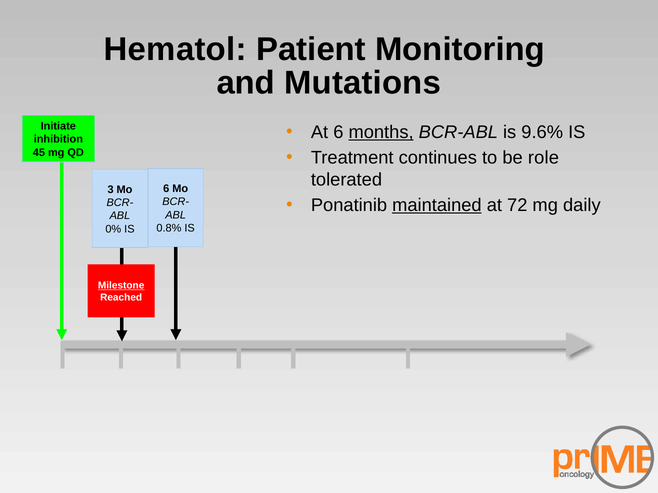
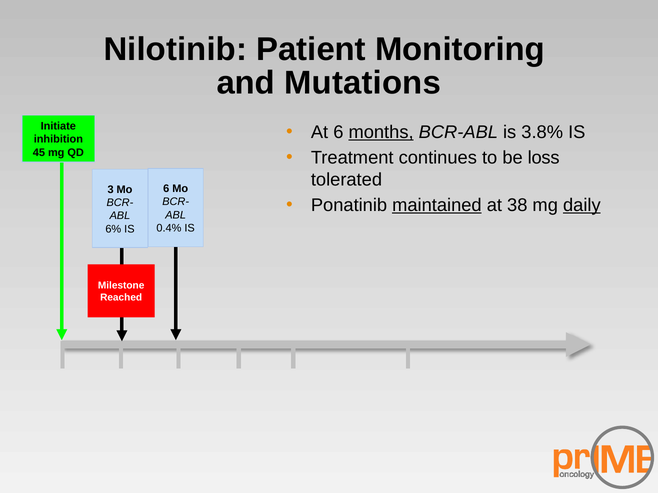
Hematol: Hematol -> Nilotinib
9.6%: 9.6% -> 3.8%
role: role -> loss
72: 72 -> 38
daily underline: none -> present
0.8%: 0.8% -> 0.4%
0%: 0% -> 6%
Milestone underline: present -> none
